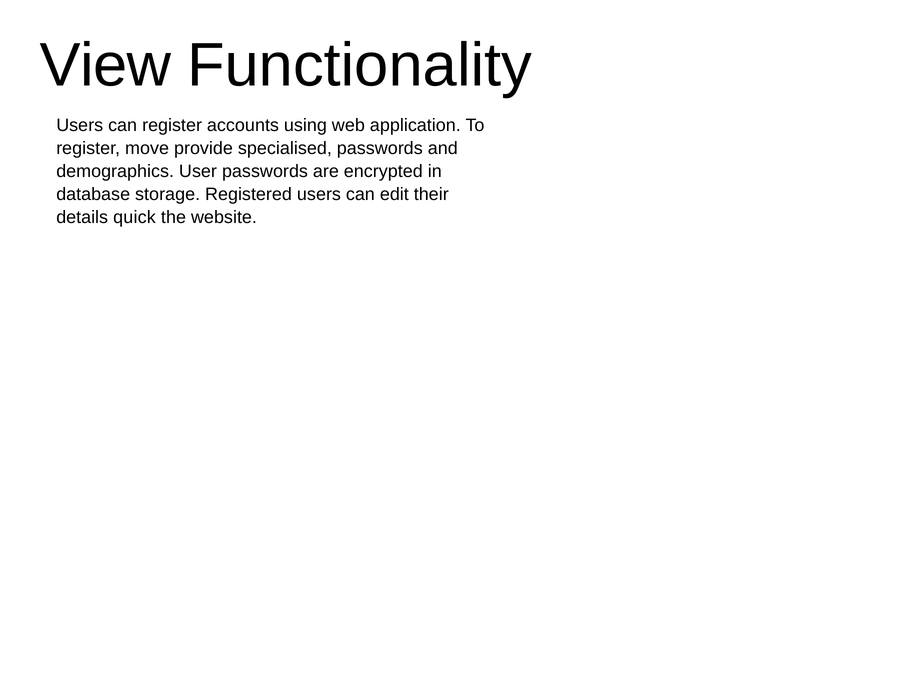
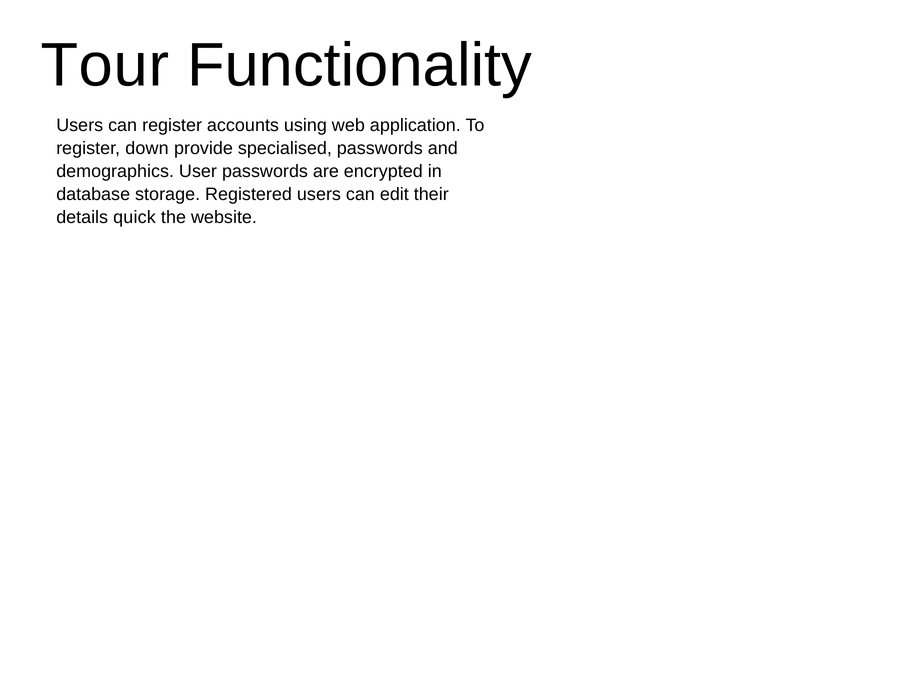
View: View -> Tour
move: move -> down
